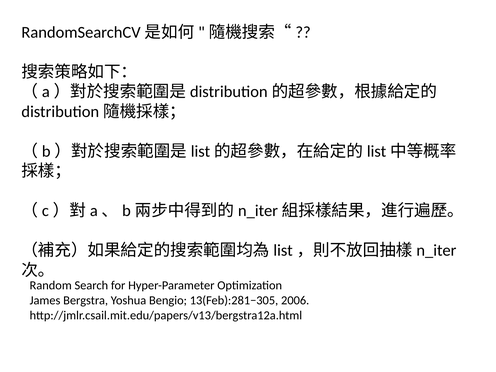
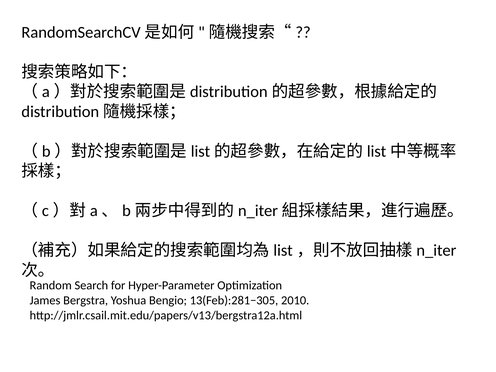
2006: 2006 -> 2010
